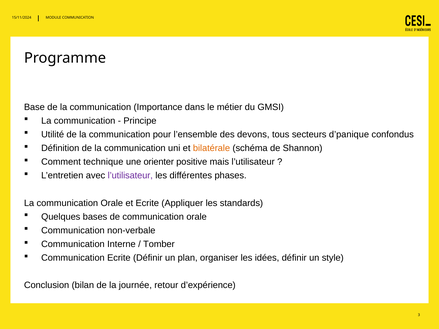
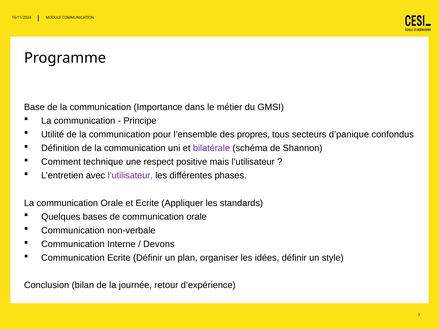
devons: devons -> propres
bilatérale colour: orange -> purple
orienter: orienter -> respect
Tomber: Tomber -> Devons
